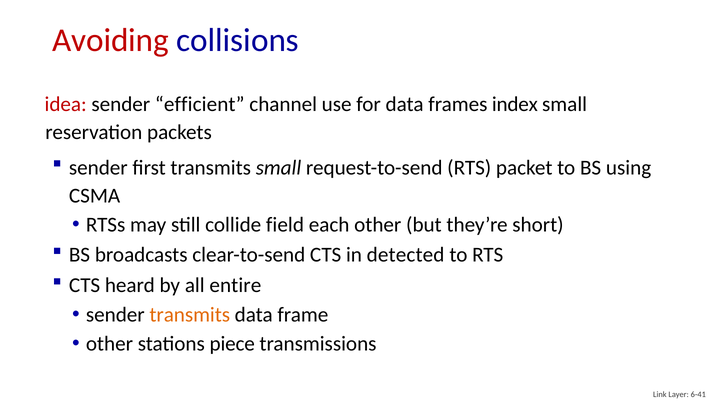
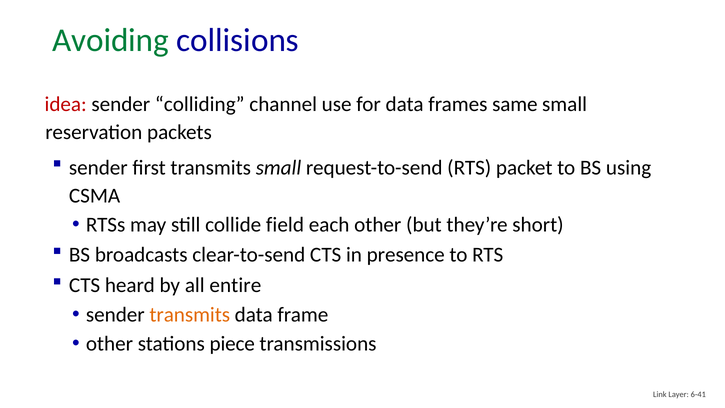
Avoiding colour: red -> green
efficient: efficient -> colliding
index: index -> same
detected: detected -> presence
